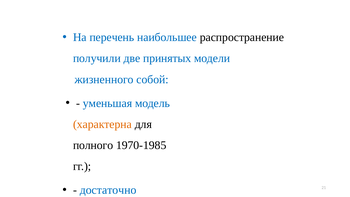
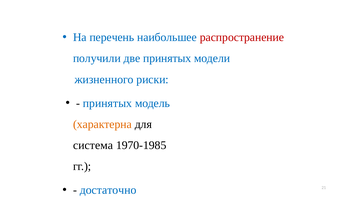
распространение colour: black -> red
собой: собой -> риски
уменьшая at (108, 103): уменьшая -> принятых
полного: полного -> система
